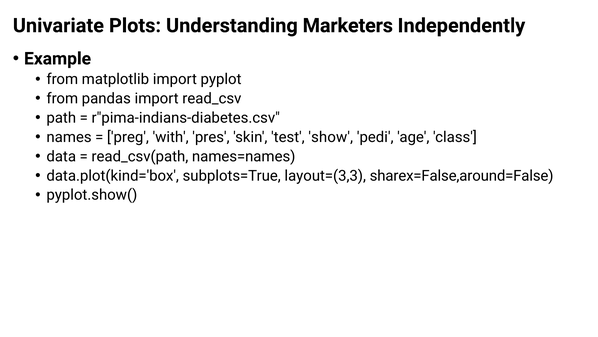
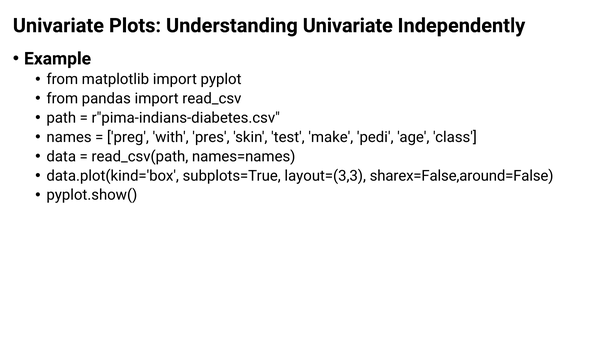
Understanding Marketers: Marketers -> Univariate
show: show -> make
